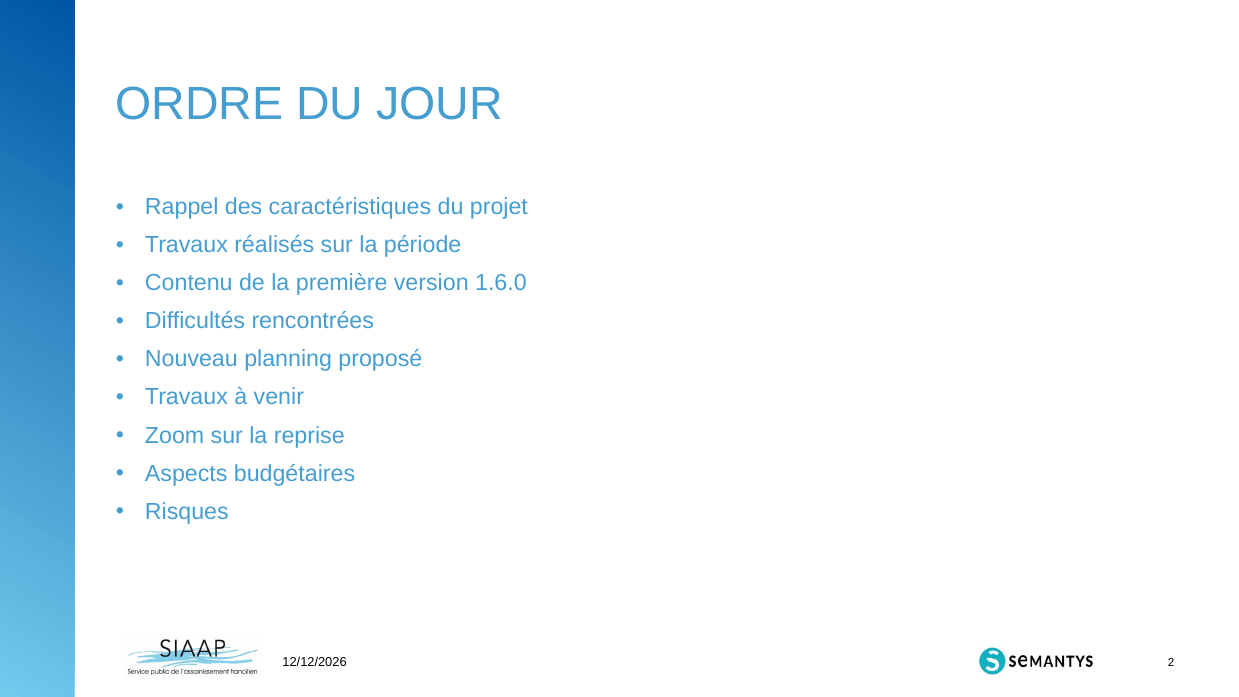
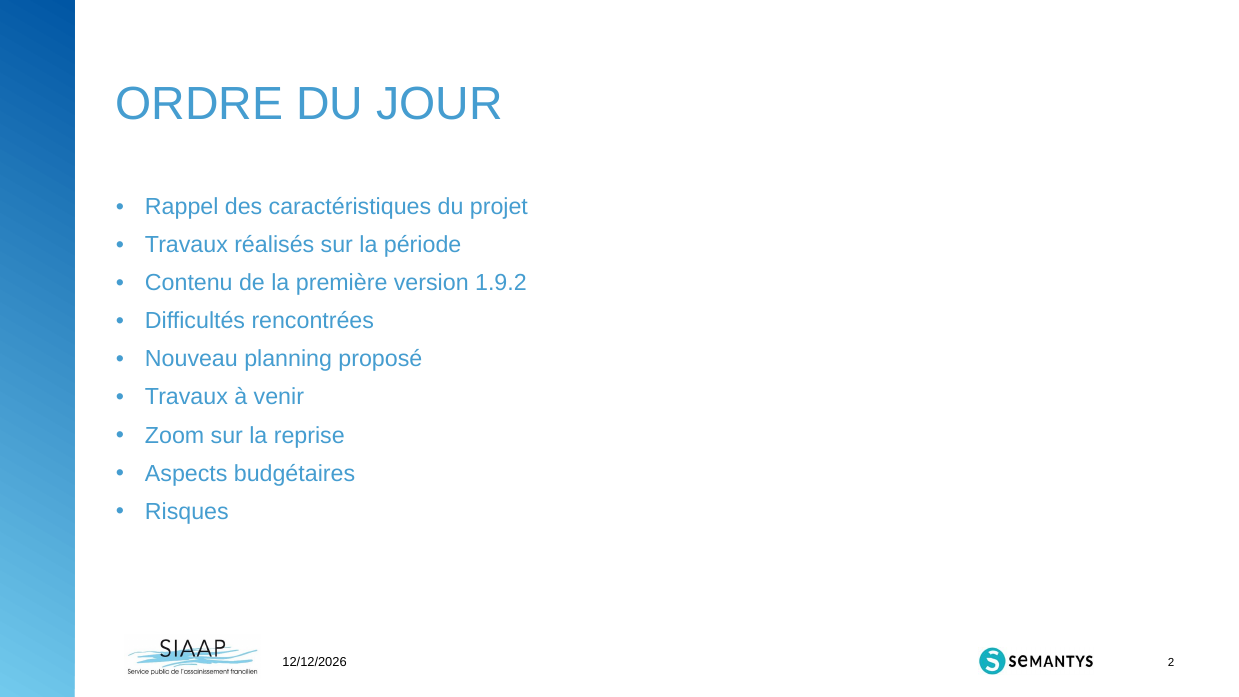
1.6.0: 1.6.0 -> 1.9.2
